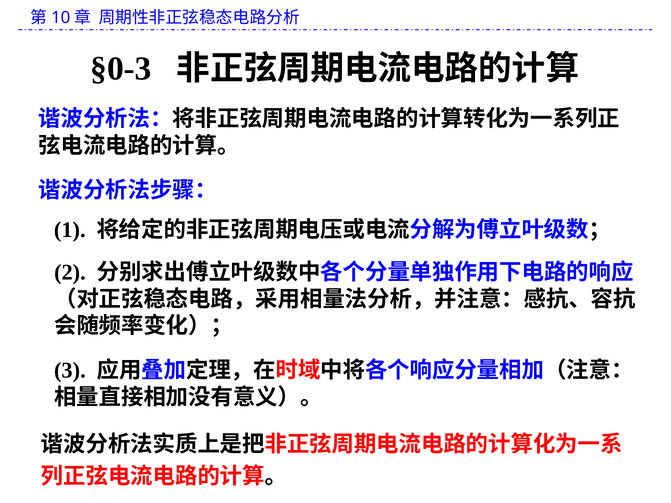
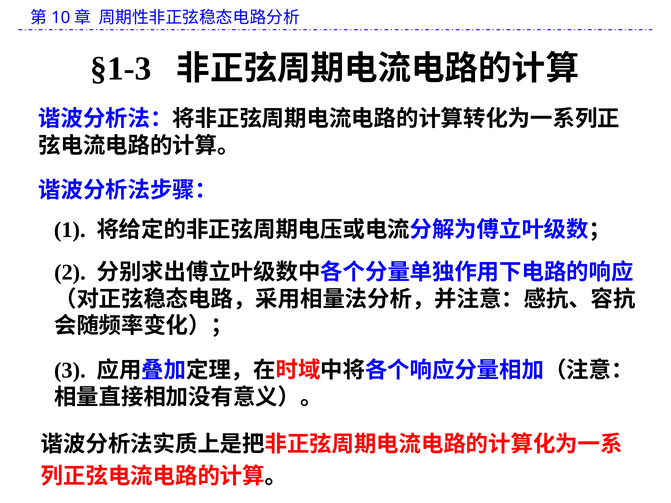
§0-3: §0-3 -> §1-3
